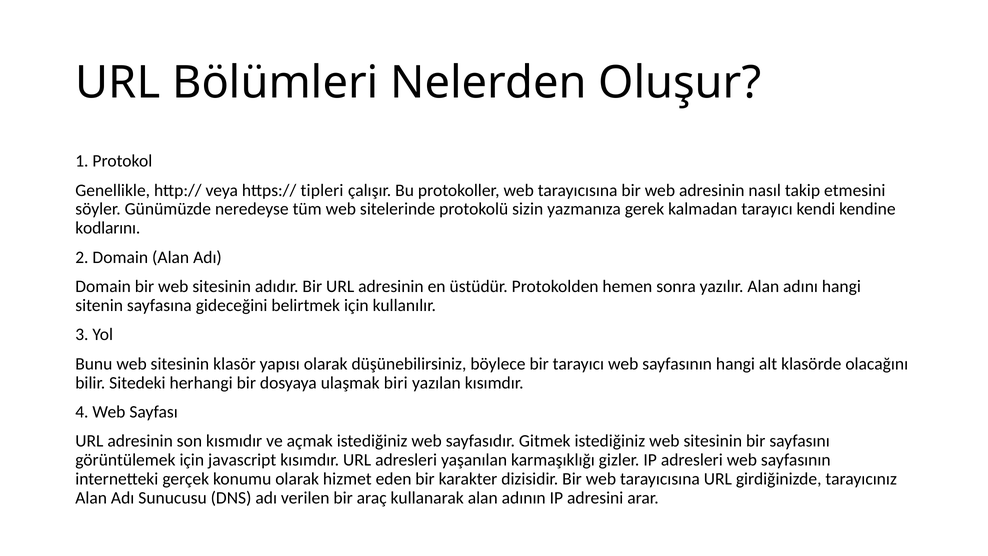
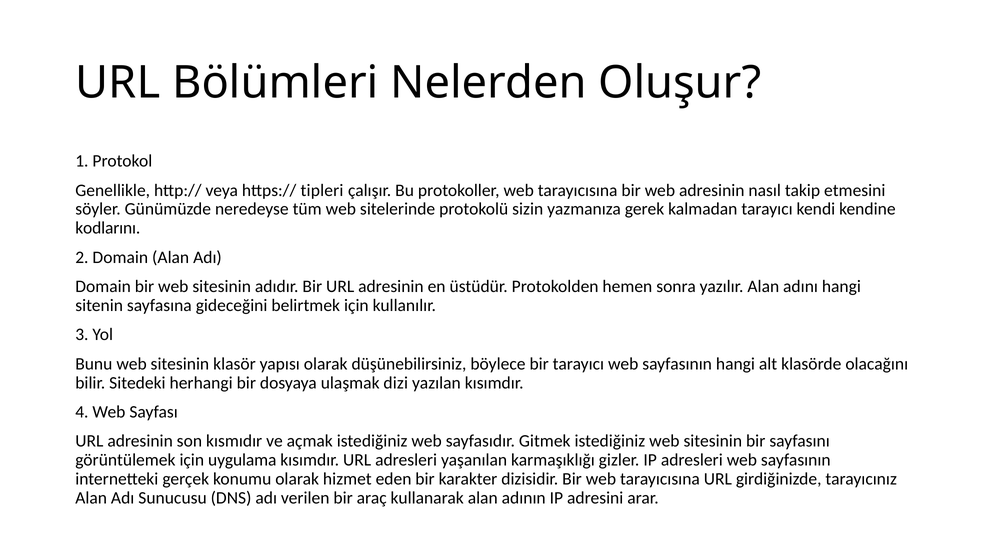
biri: biri -> dizi
javascript: javascript -> uygulama
